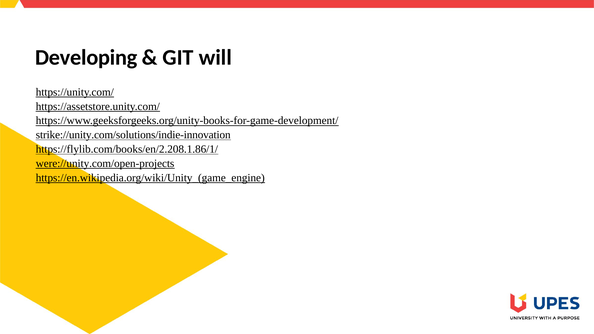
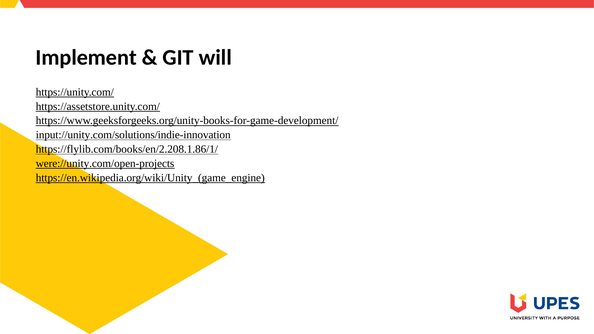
Developing: Developing -> Implement
strike://unity.com/solutions/indie-innovation: strike://unity.com/solutions/indie-innovation -> input://unity.com/solutions/indie-innovation
